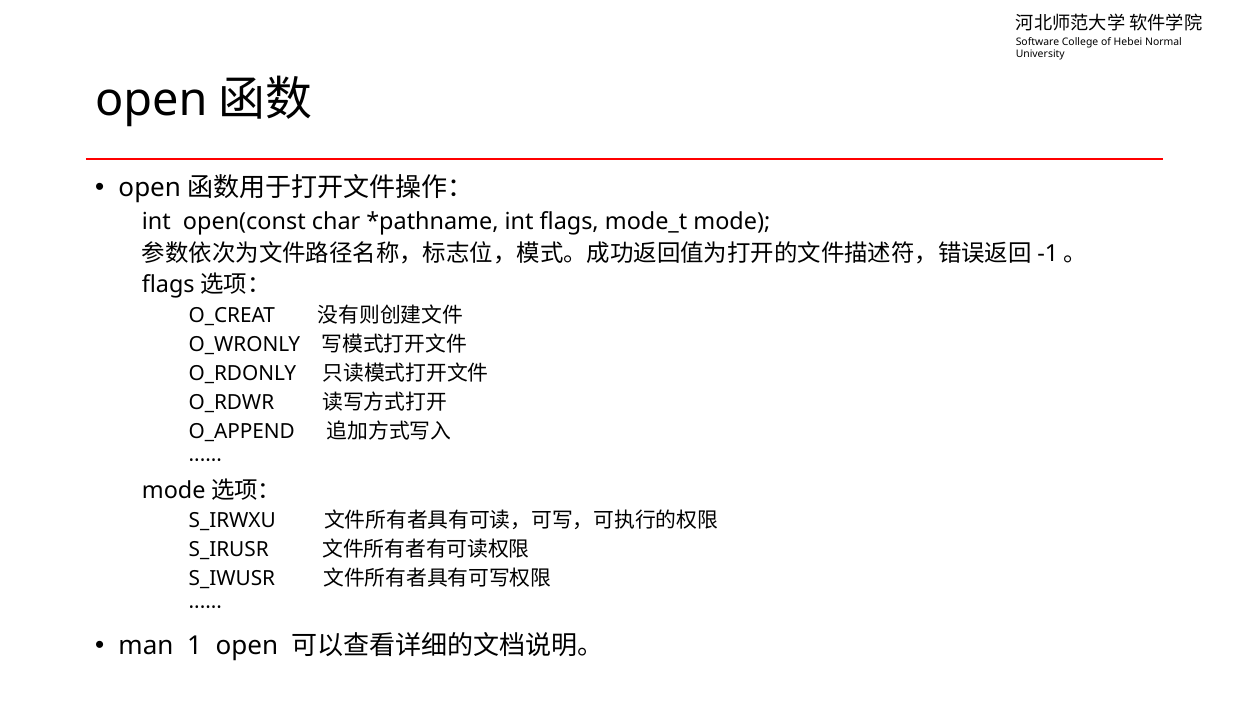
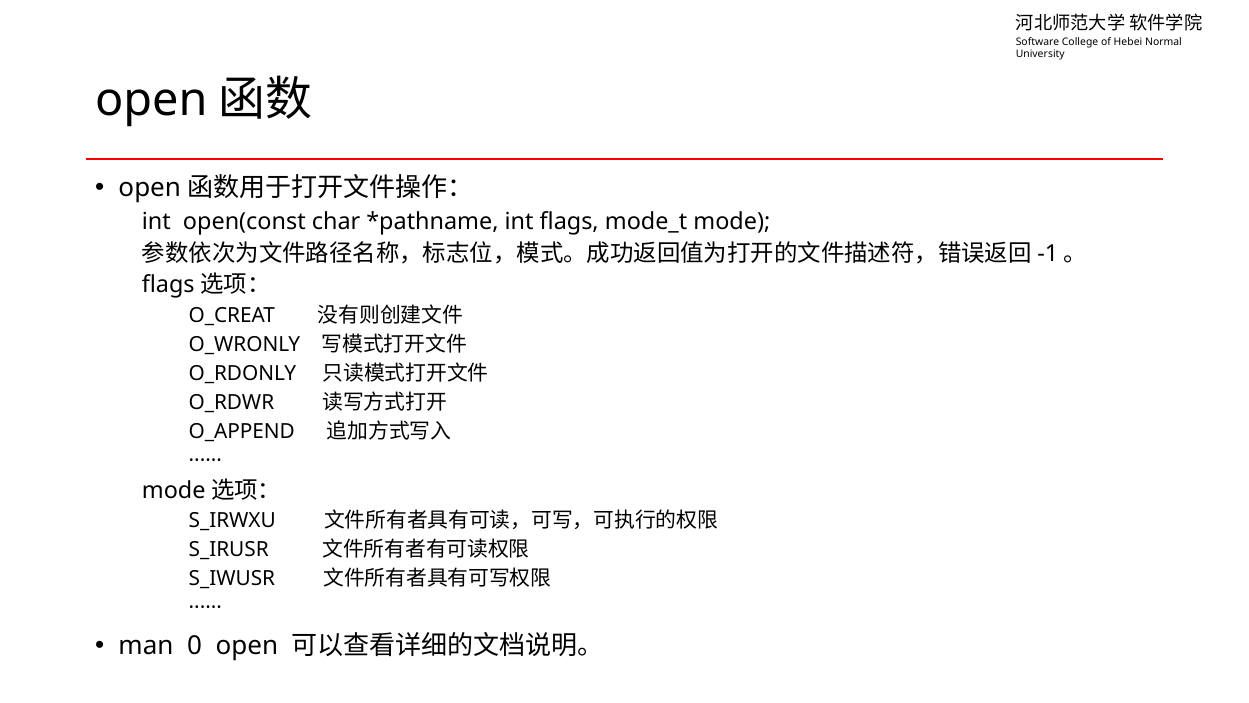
1: 1 -> 0
